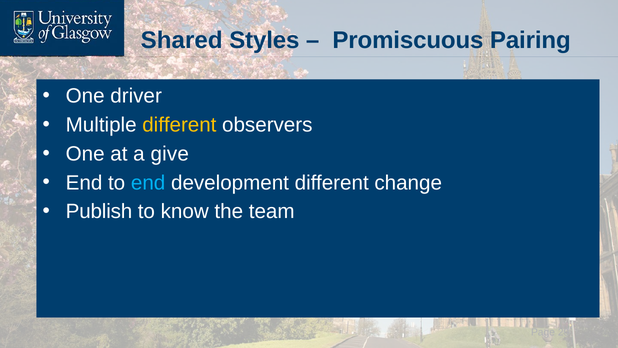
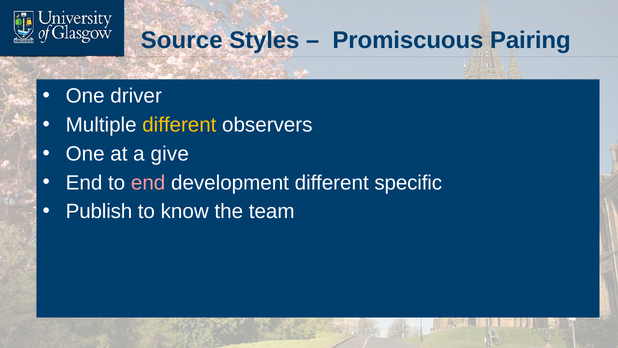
Shared: Shared -> Source
end at (148, 183) colour: light blue -> pink
change: change -> specific
